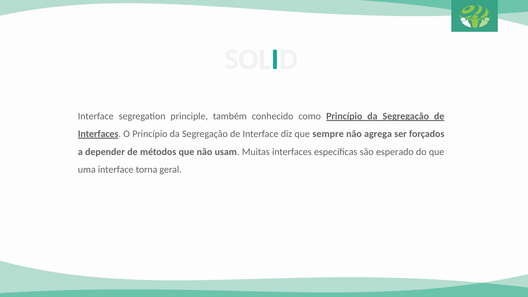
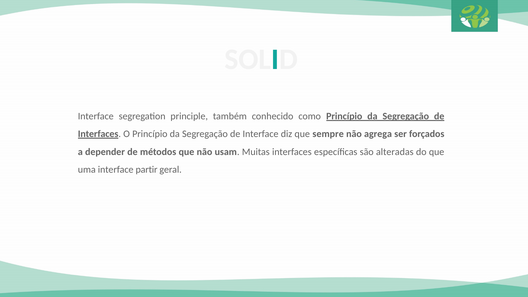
esperado: esperado -> alteradas
torna: torna -> partir
